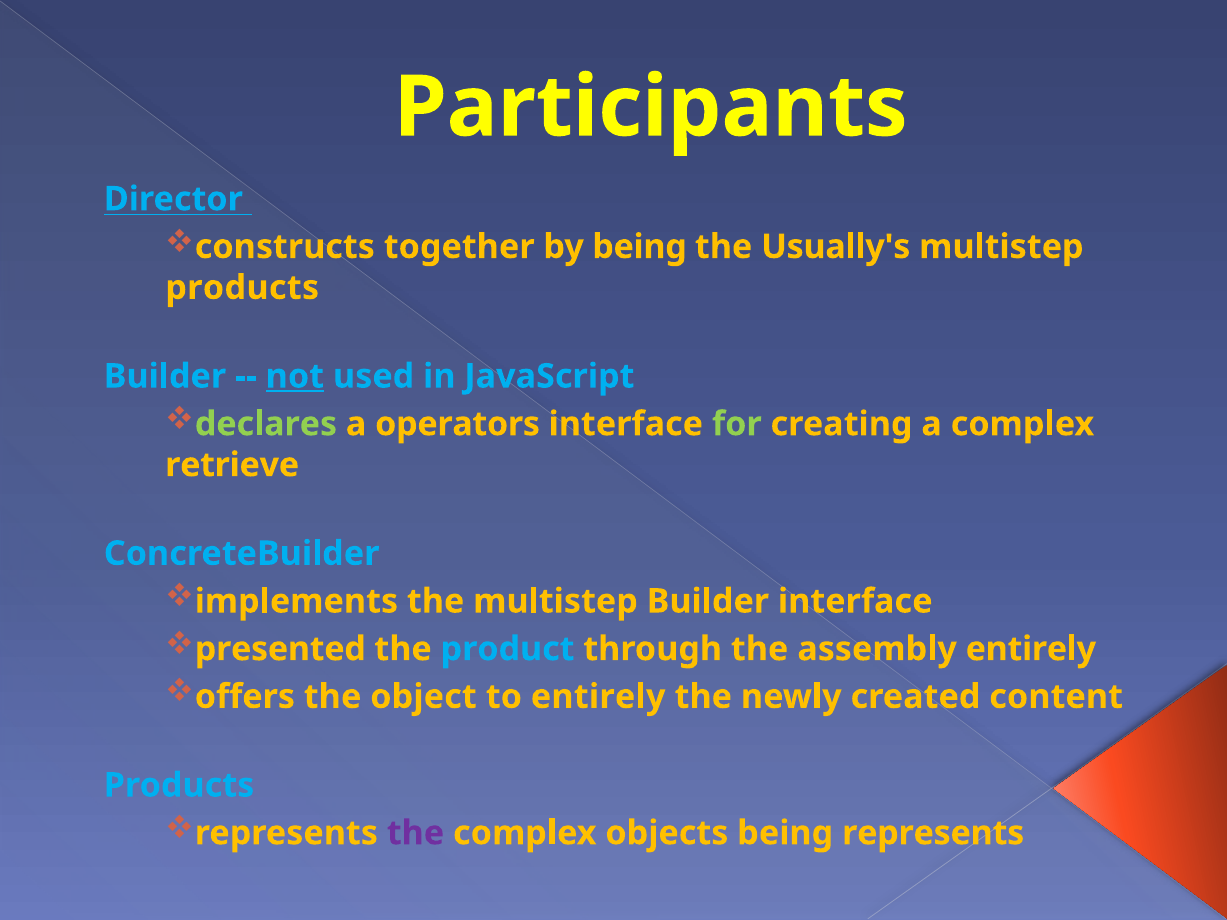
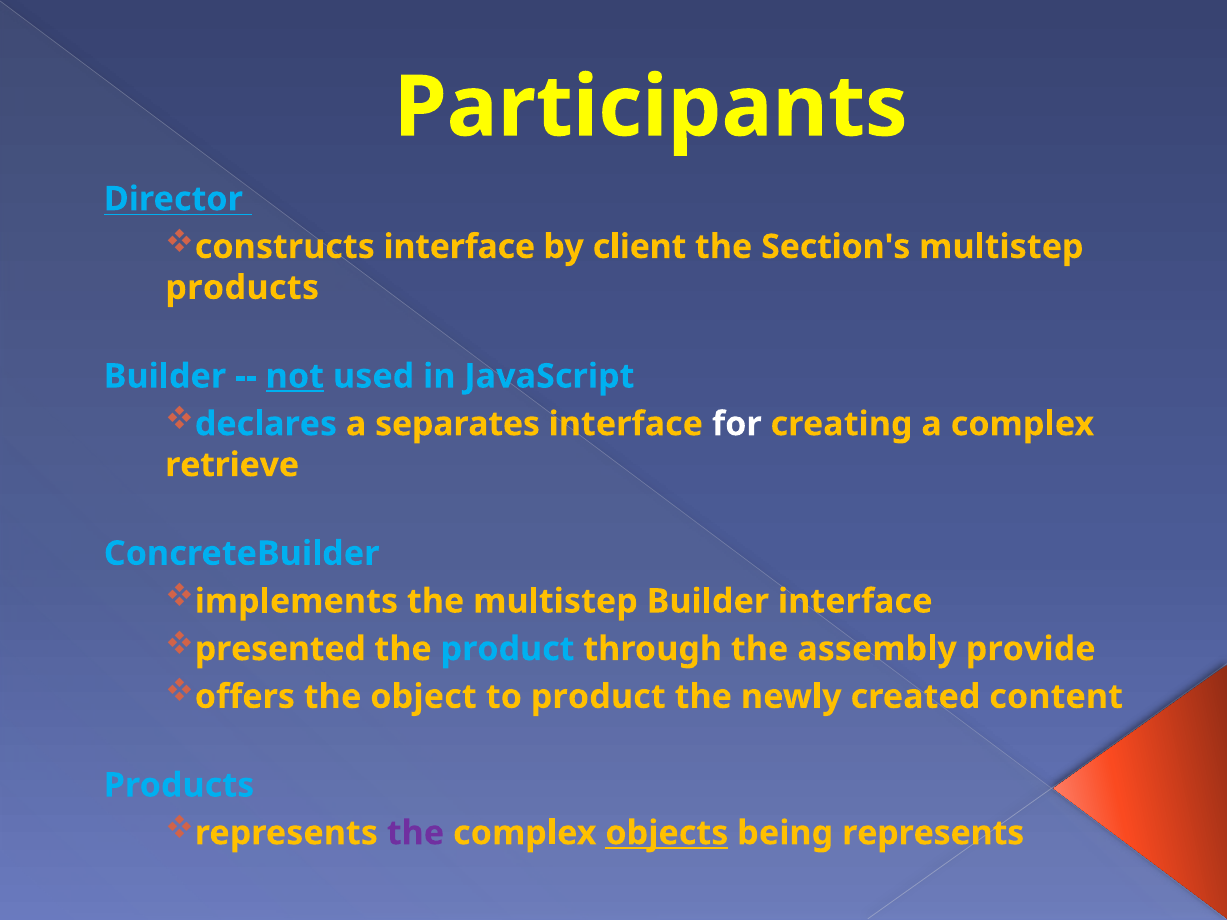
constructs together: together -> interface
by being: being -> client
Usually's: Usually's -> Section's
declares colour: light green -> light blue
operators: operators -> separates
for colour: light green -> white
assembly entirely: entirely -> provide
to entirely: entirely -> product
objects underline: none -> present
